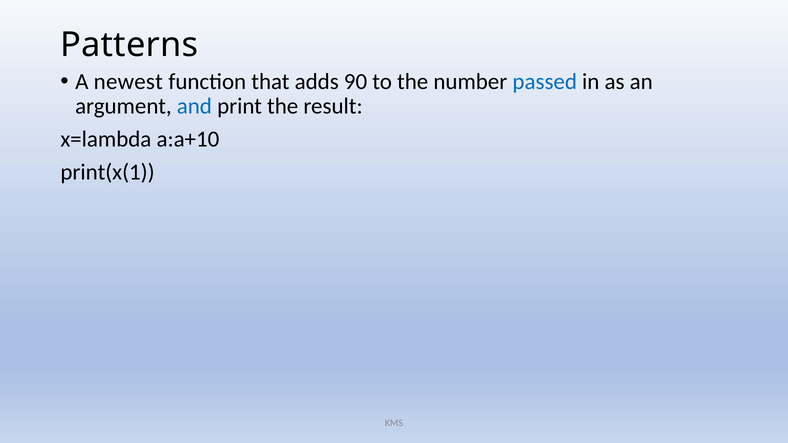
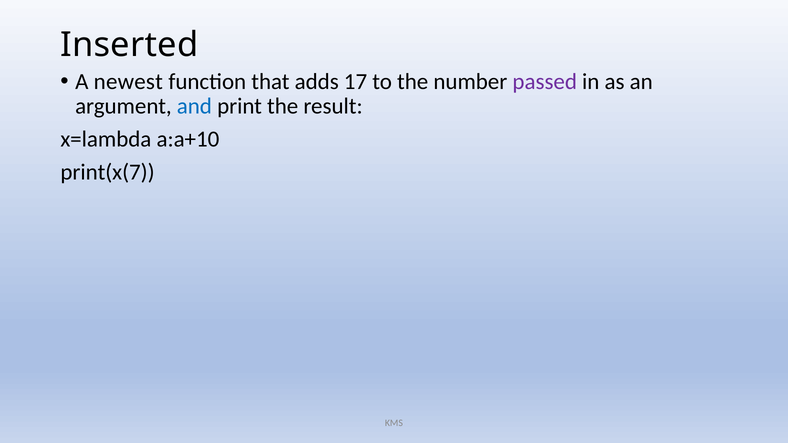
Patterns: Patterns -> Inserted
90: 90 -> 17
passed colour: blue -> purple
print(x(1: print(x(1 -> print(x(7
